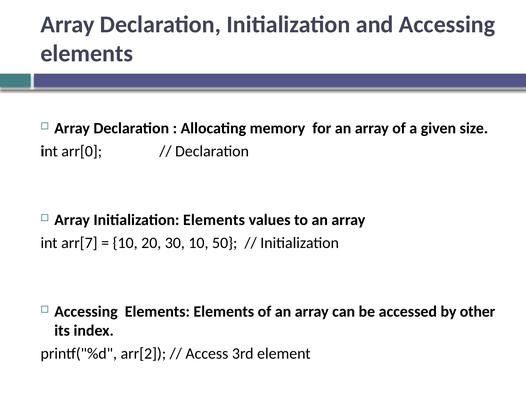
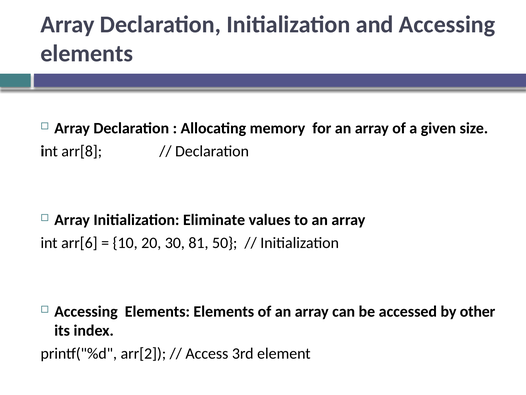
arr[0: arr[0 -> arr[8
Initialization Elements: Elements -> Eliminate
arr[7: arr[7 -> arr[6
30 10: 10 -> 81
